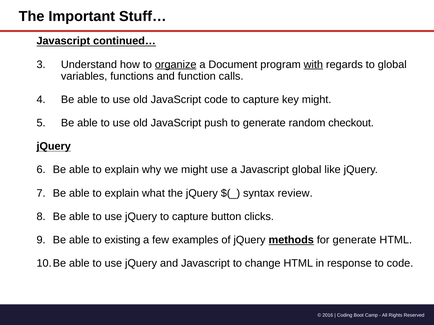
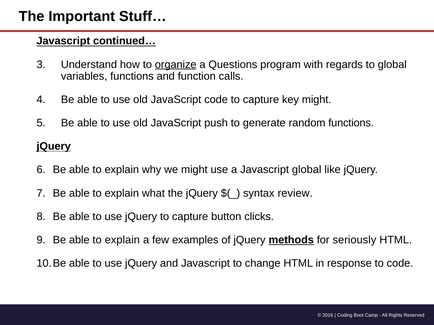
Document: Document -> Questions
with underline: present -> none
random checkout: checkout -> functions
existing at (122, 240): existing -> explain
for generate: generate -> seriously
